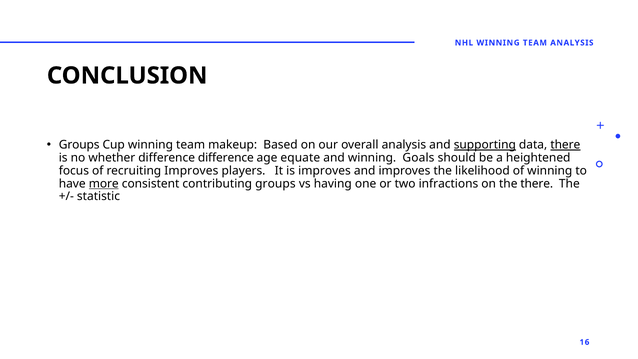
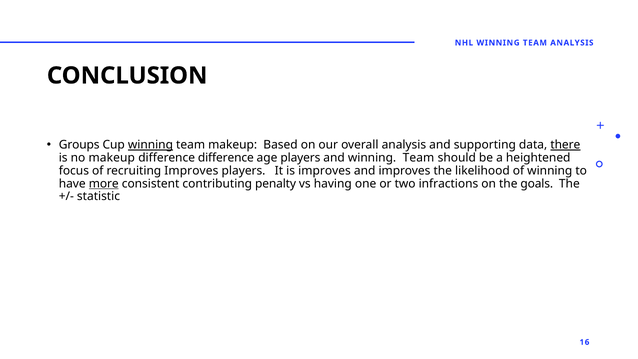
winning at (150, 145) underline: none -> present
supporting underline: present -> none
no whether: whether -> makeup
age equate: equate -> players
and winning Goals: Goals -> Team
contributing groups: groups -> penalty
the there: there -> goals
